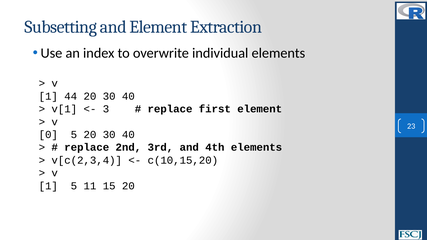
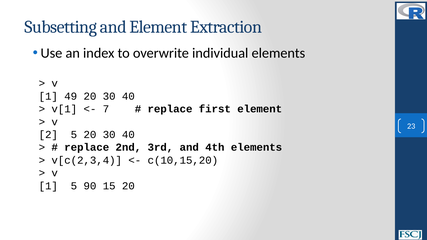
44: 44 -> 49
3: 3 -> 7
0: 0 -> 2
11: 11 -> 90
